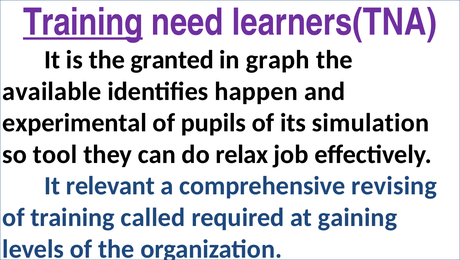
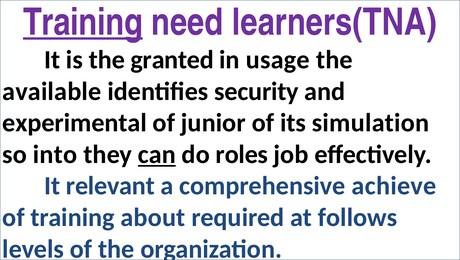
graph: graph -> usage
happen: happen -> security
pupils: pupils -> junior
tool: tool -> into
can underline: none -> present
relax: relax -> roles
revising: revising -> achieve
called: called -> about
gaining: gaining -> follows
